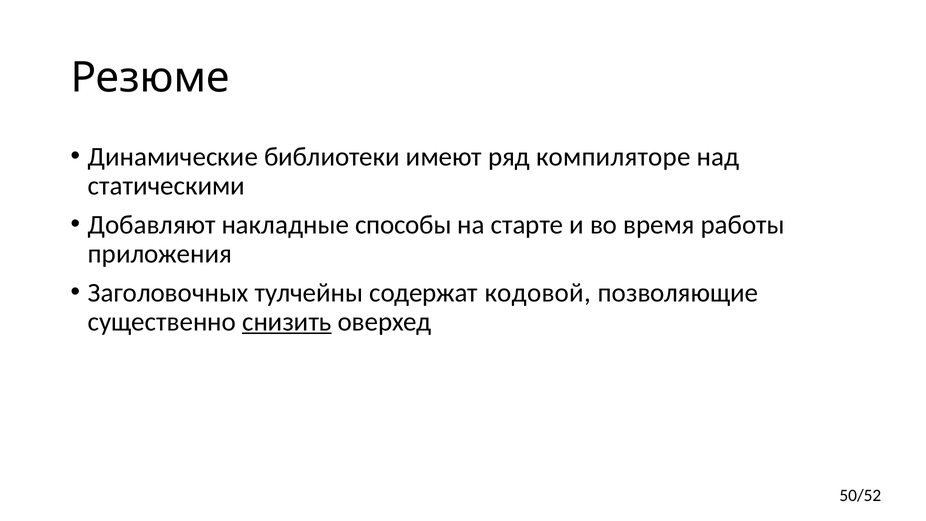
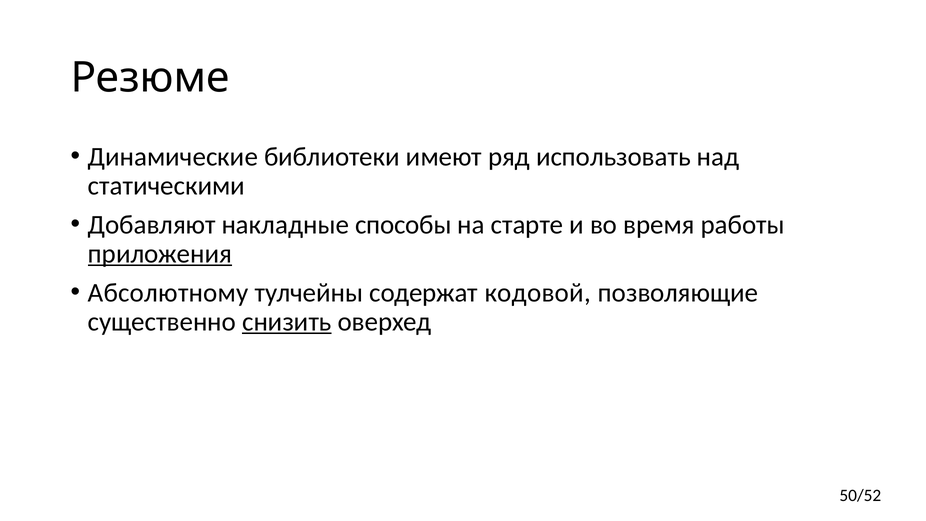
компиляторе: компиляторе -> использовать
приложения underline: none -> present
Заголовочных: Заголовочных -> Абсолютному
